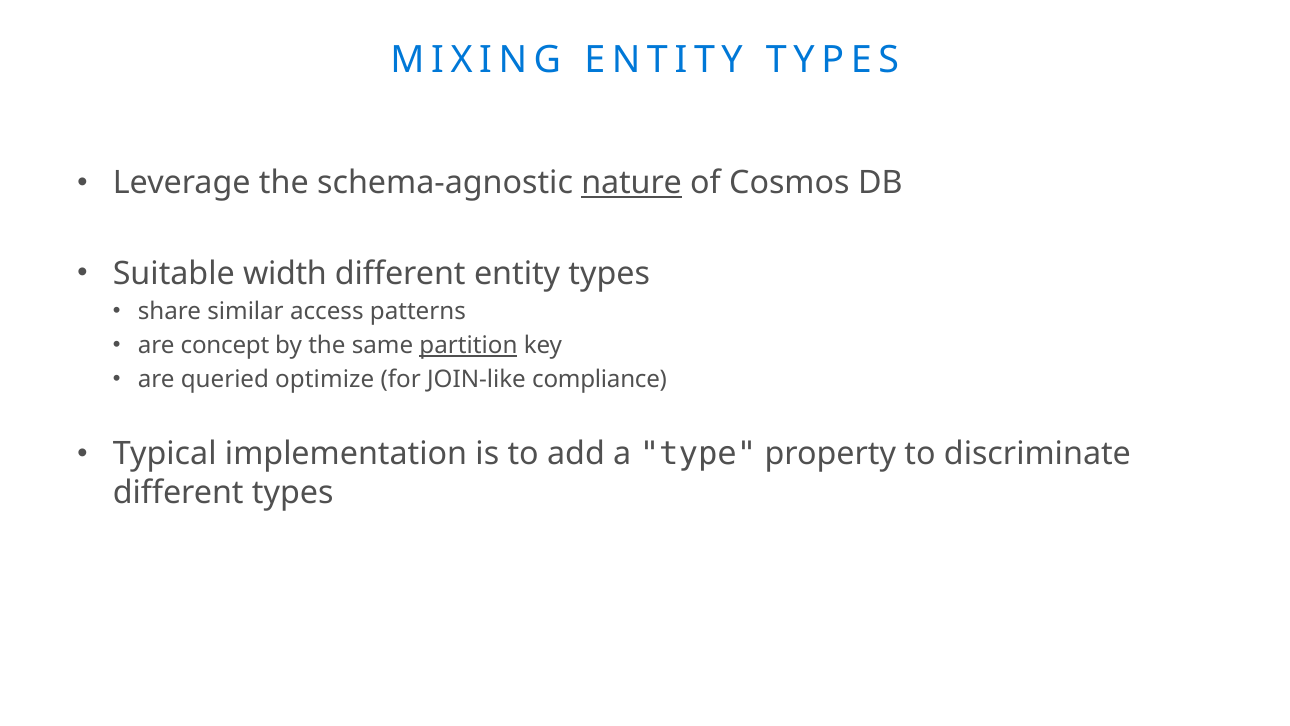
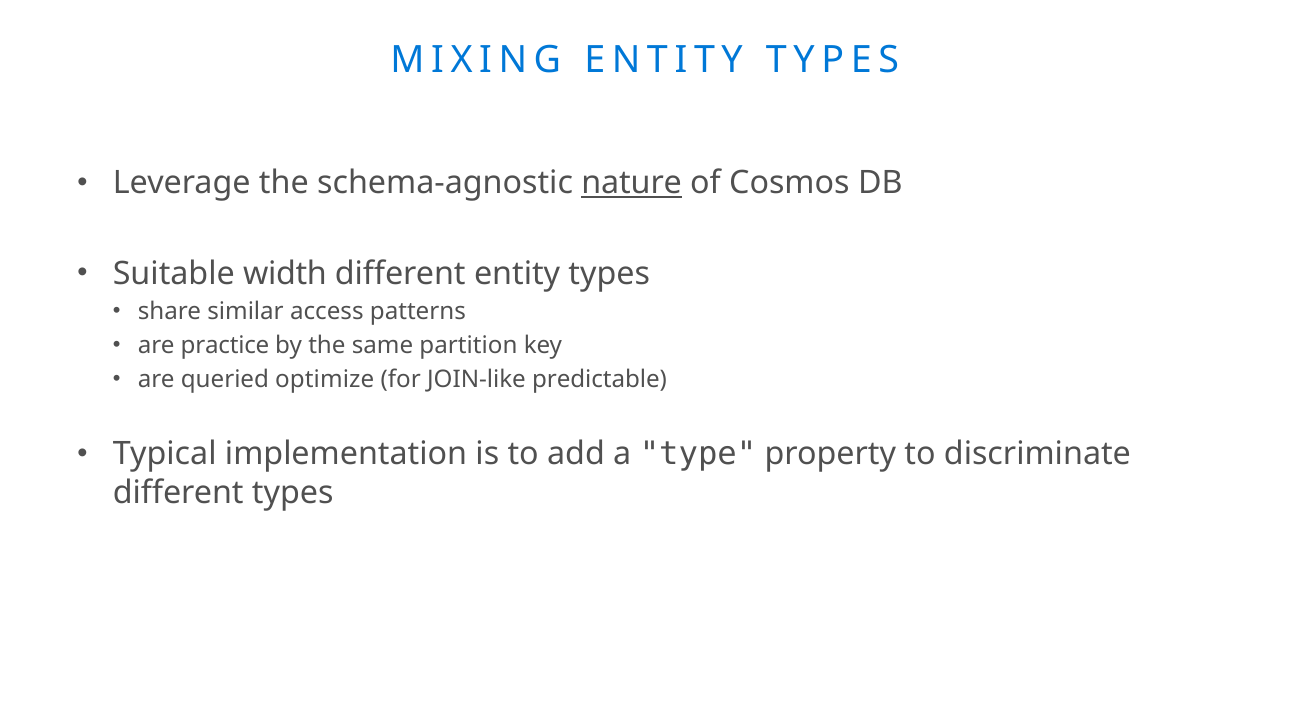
concept: concept -> practice
partition underline: present -> none
compliance: compliance -> predictable
